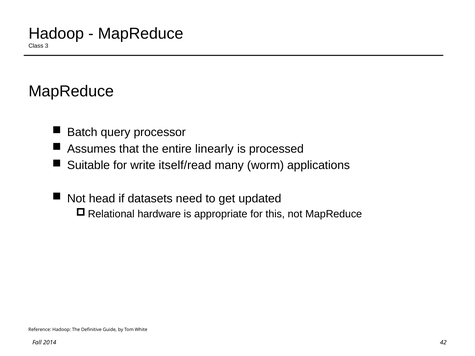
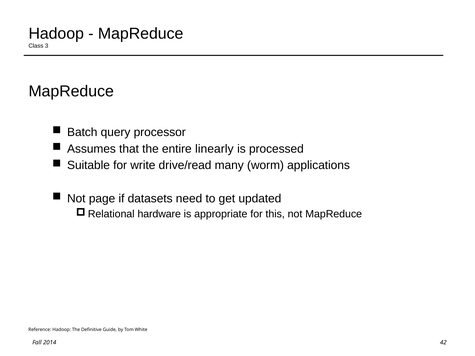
itself/read: itself/read -> drive/read
head: head -> page
